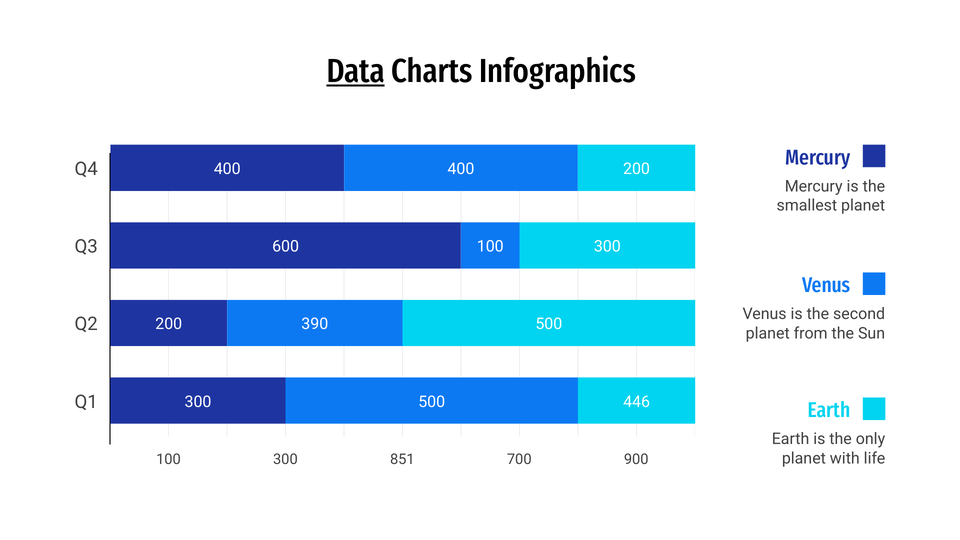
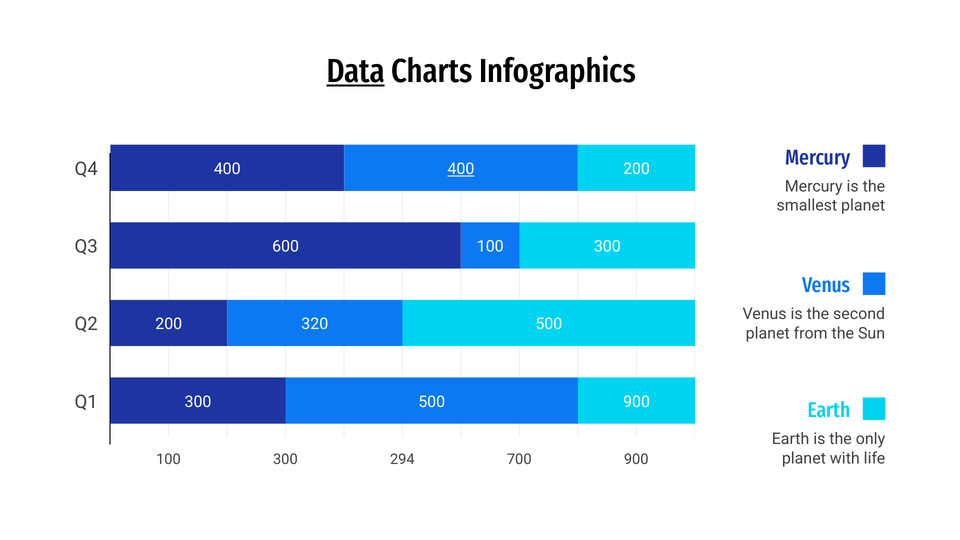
400 at (461, 169) underline: none -> present
390: 390 -> 320
500 446: 446 -> 900
851: 851 -> 294
